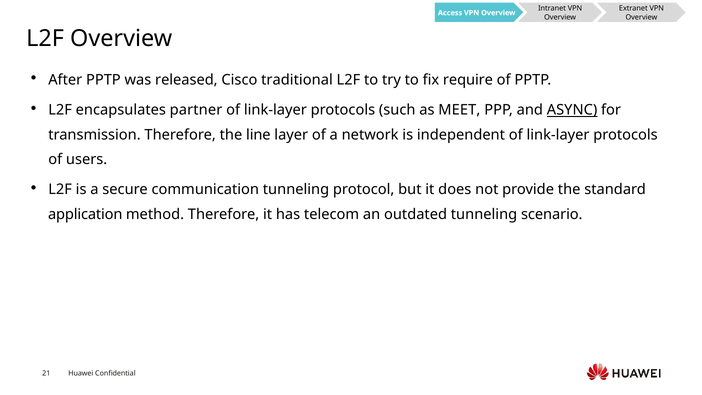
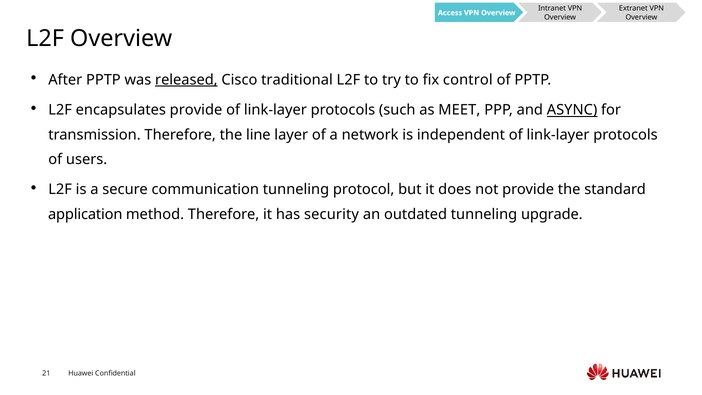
released underline: none -> present
require: require -> control
encapsulates partner: partner -> provide
telecom: telecom -> security
scenario: scenario -> upgrade
